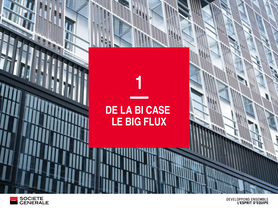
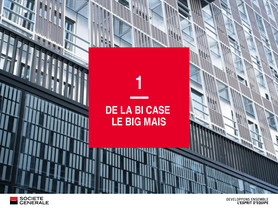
FLUX: FLUX -> MAIS
